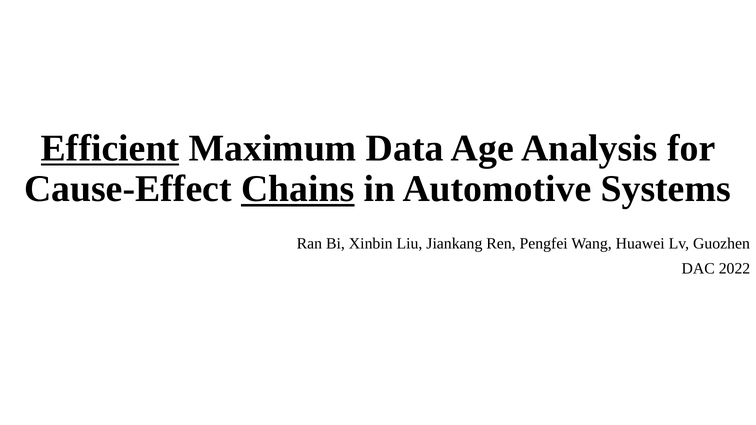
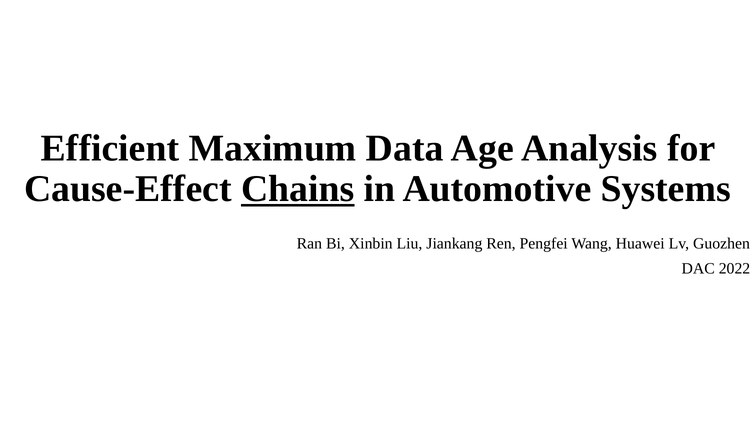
Efficient underline: present -> none
